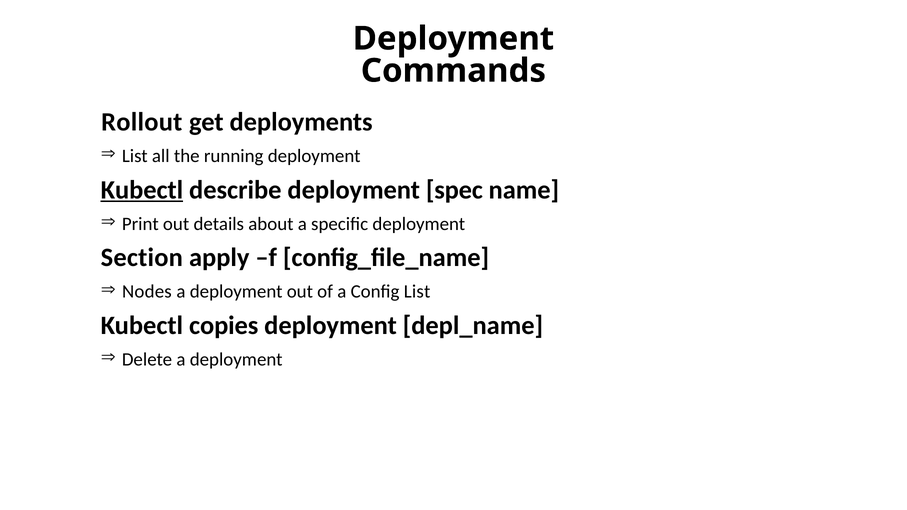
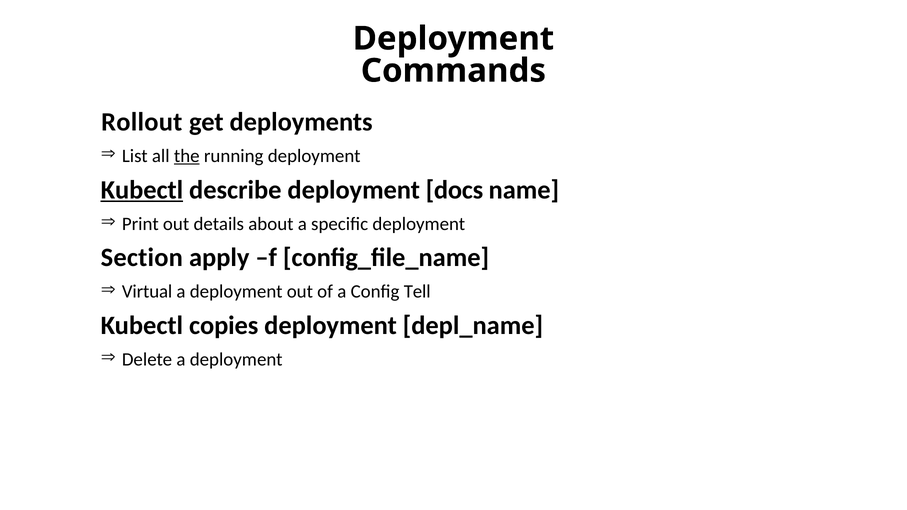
the underline: none -> present
spec: spec -> docs
Nodes: Nodes -> Virtual
Config List: List -> Tell
